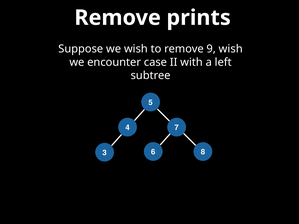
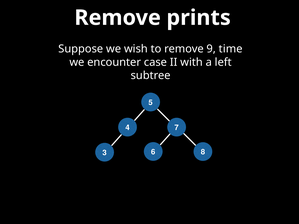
9 wish: wish -> time
